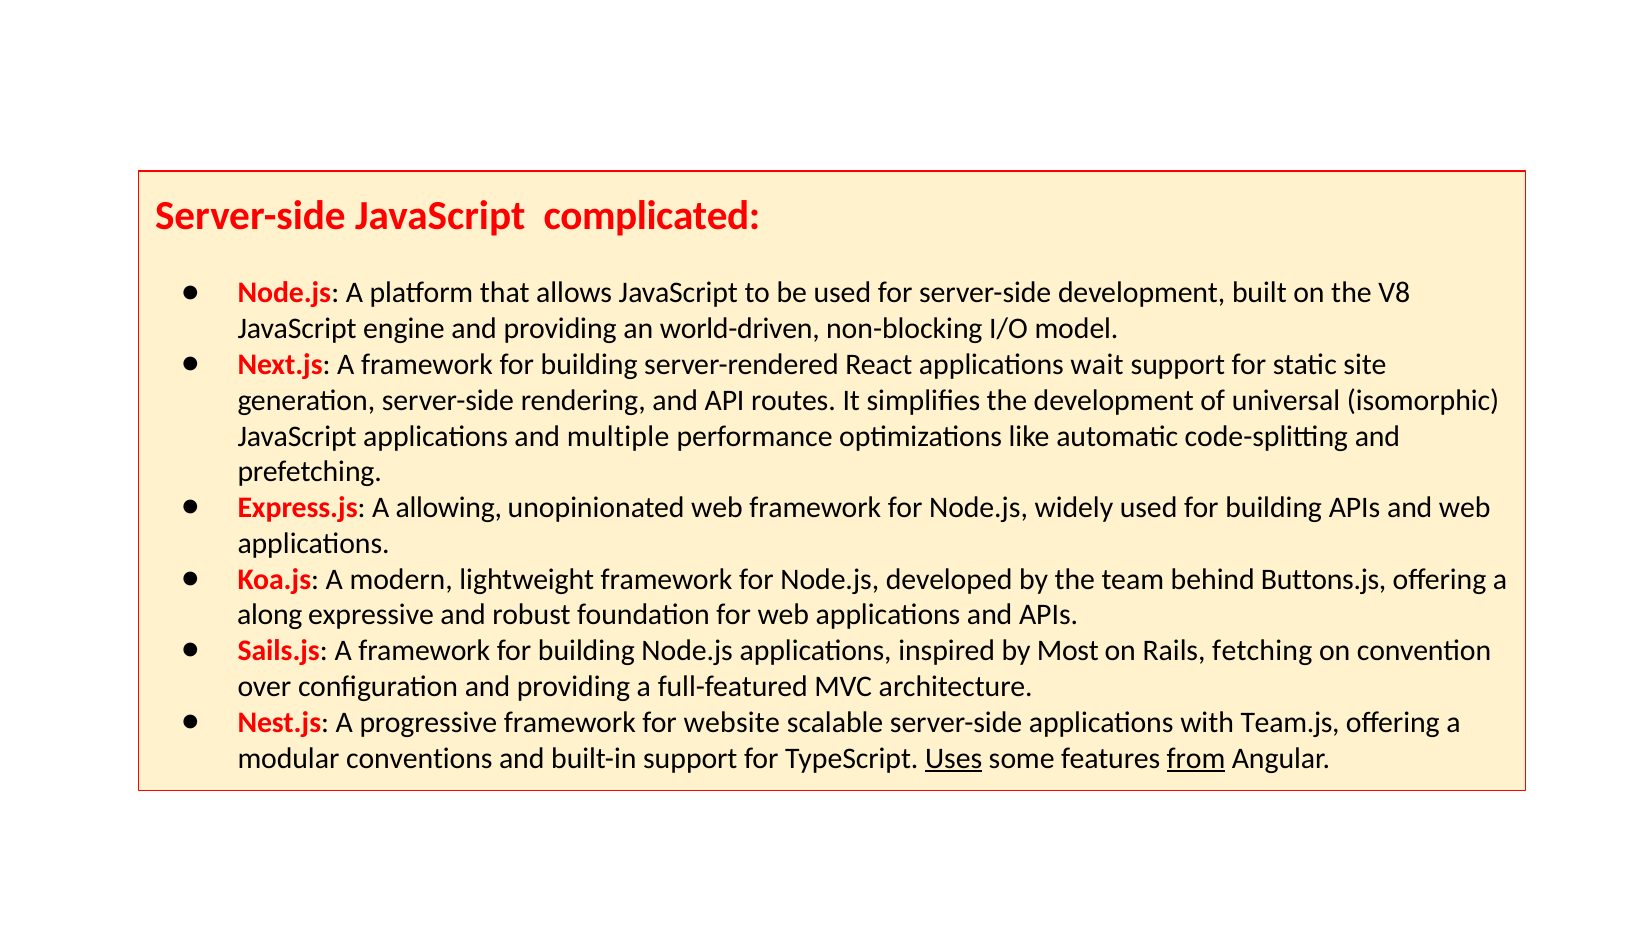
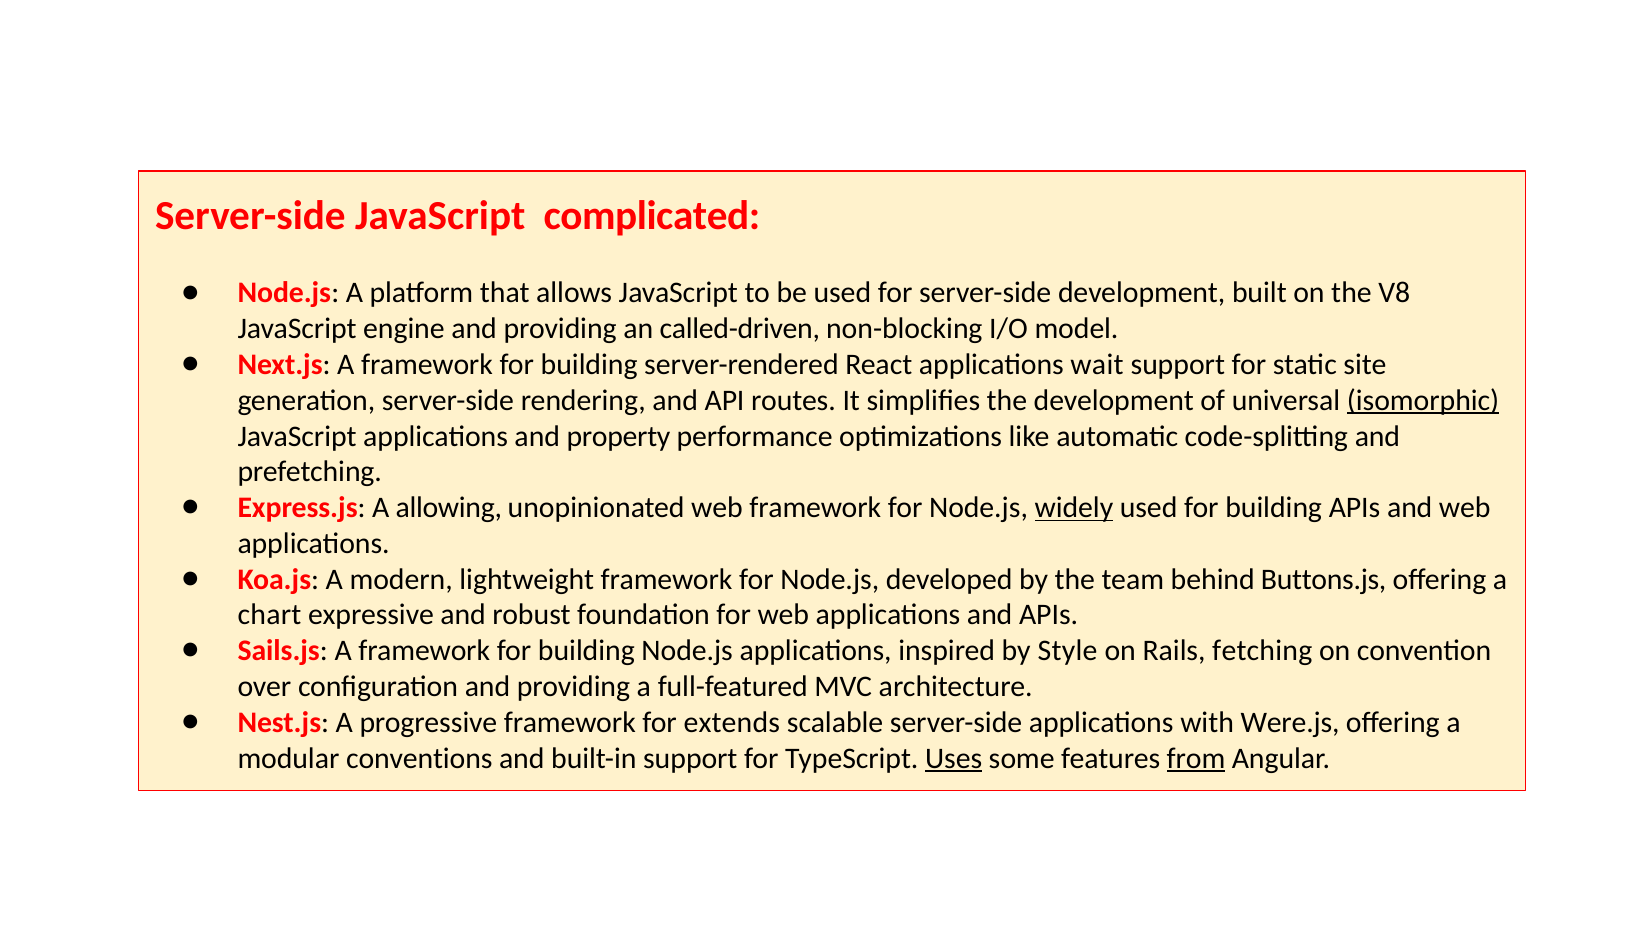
world-driven: world-driven -> called-driven
isomorphic underline: none -> present
multiple: multiple -> property
widely underline: none -> present
along: along -> chart
Most: Most -> Style
website: website -> extends
Team.js: Team.js -> Were.js
